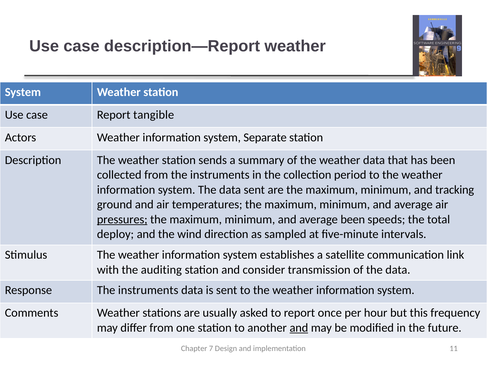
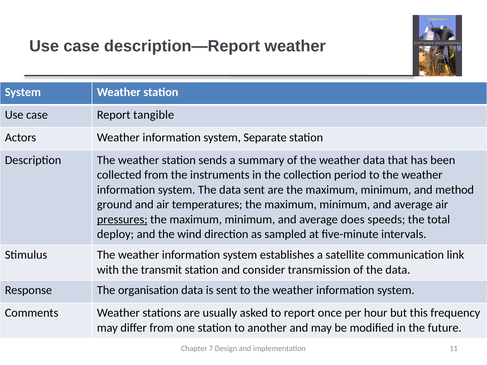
tracking: tracking -> method
average been: been -> does
auditing: auditing -> transmit
Response The instruments: instruments -> organisation
and at (299, 328) underline: present -> none
